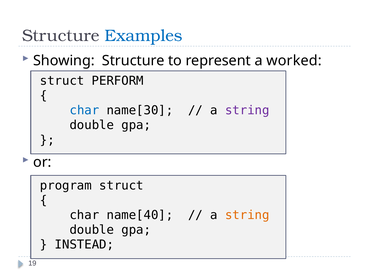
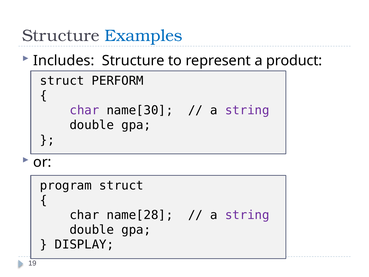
Showing: Showing -> Includes
worked: worked -> product
char at (84, 110) colour: blue -> purple
name[40: name[40 -> name[28
string at (247, 215) colour: orange -> purple
INSTEAD: INSTEAD -> DISPLAY
